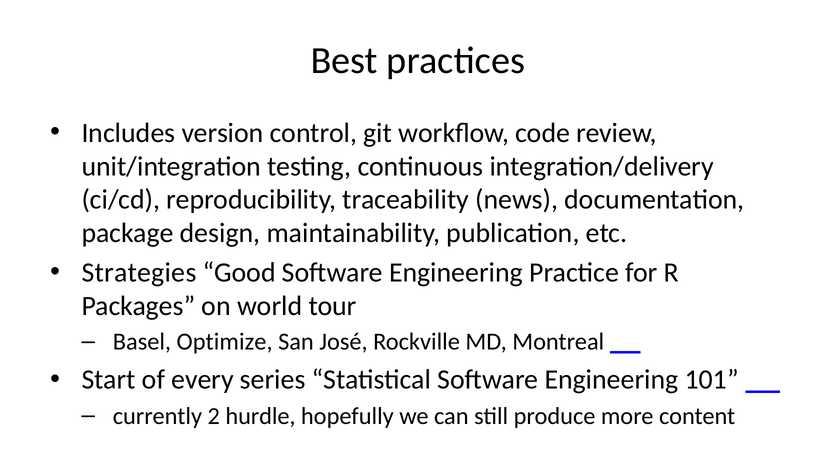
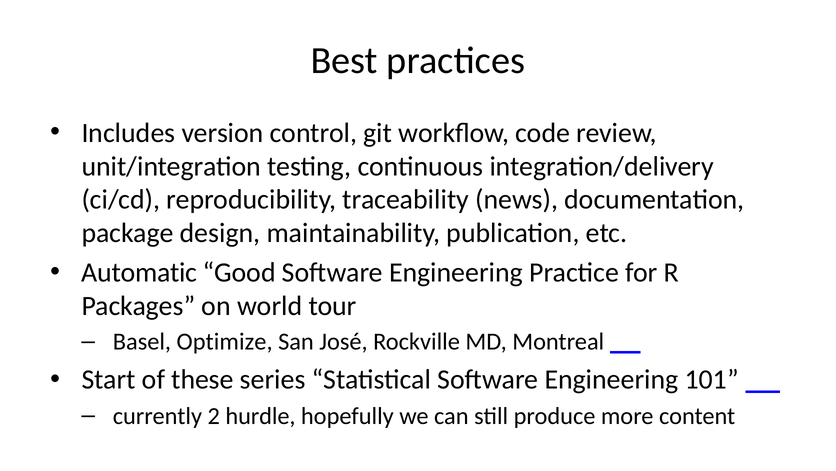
Strategies: Strategies -> Automatic
every: every -> these
